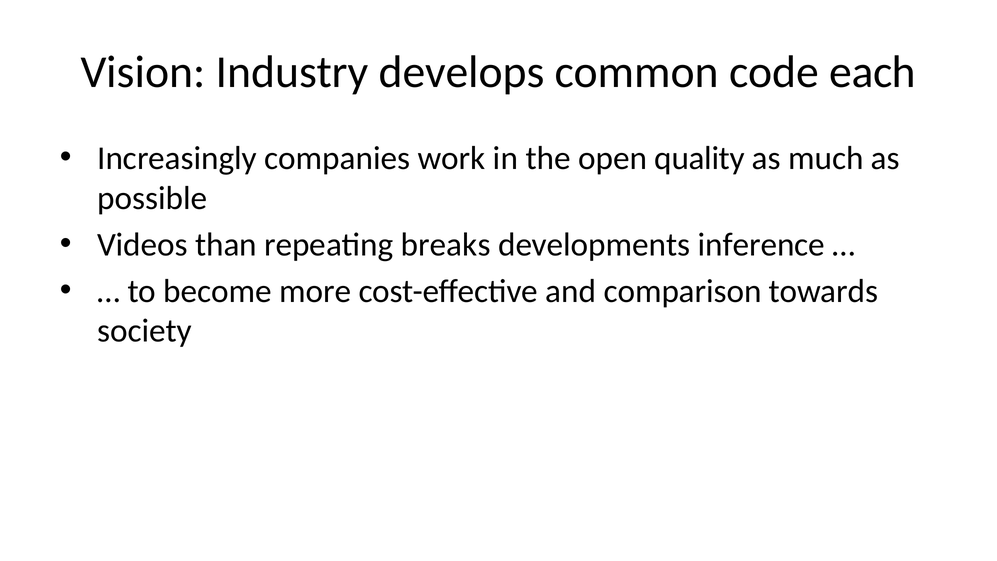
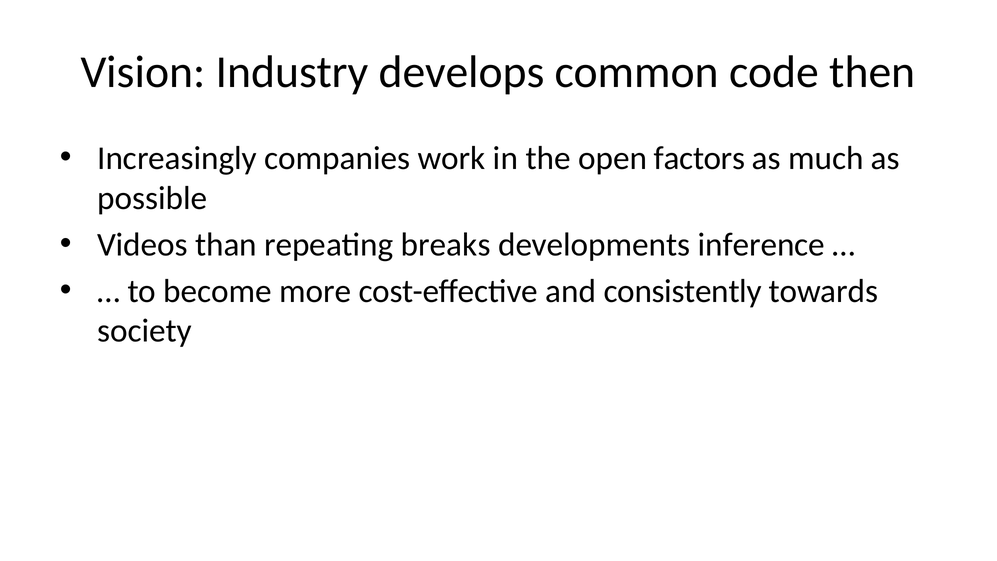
each: each -> then
quality: quality -> factors
comparison: comparison -> consistently
